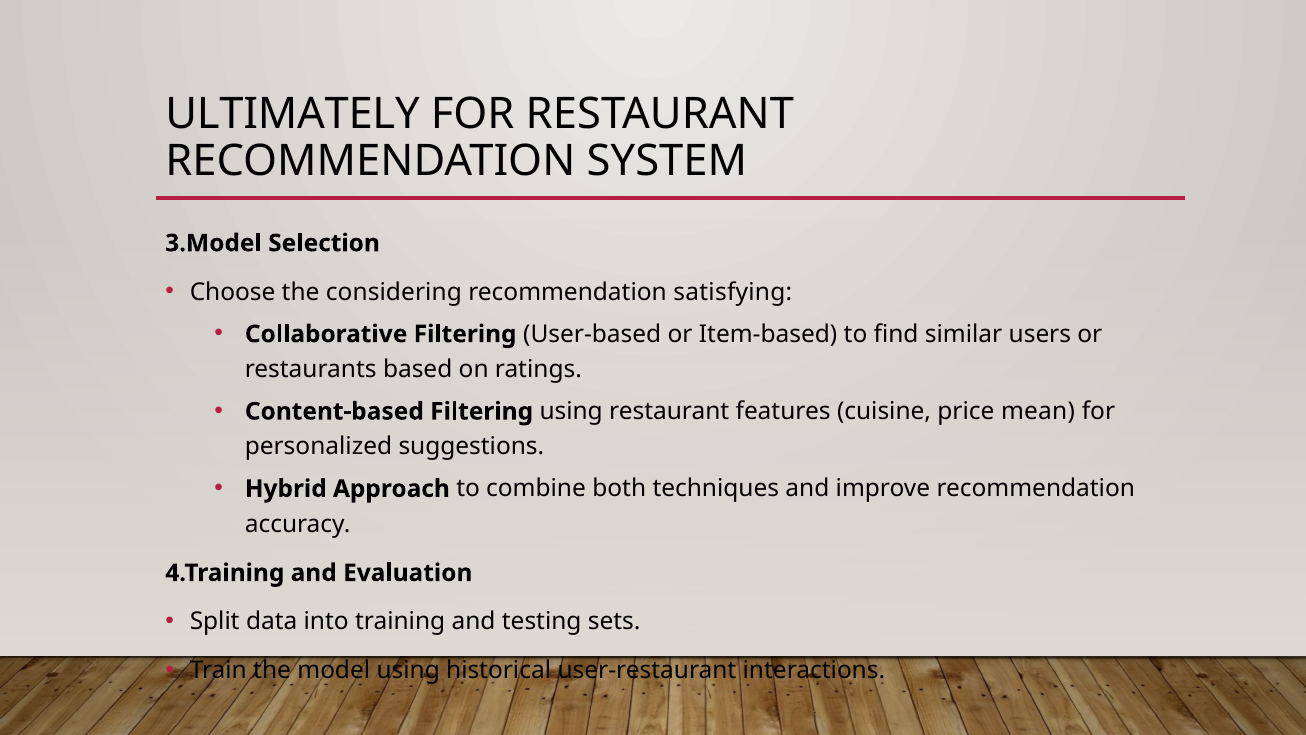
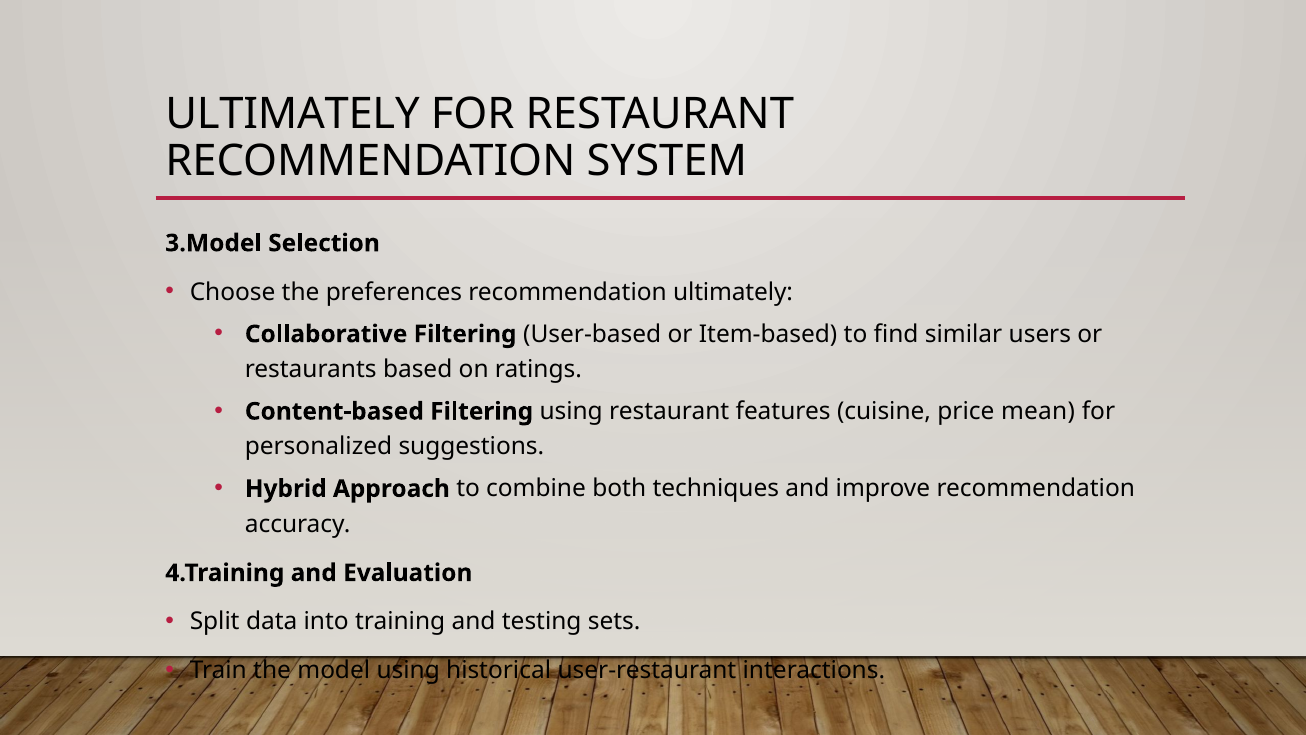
considering: considering -> preferences
recommendation satisfying: satisfying -> ultimately
